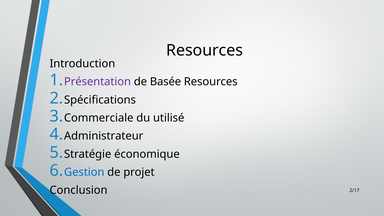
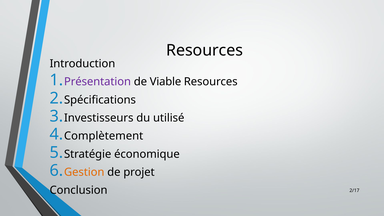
Basée: Basée -> Viable
Commerciale: Commerciale -> Investisseurs
Administrateur: Administrateur -> Complètement
Gestion colour: blue -> orange
